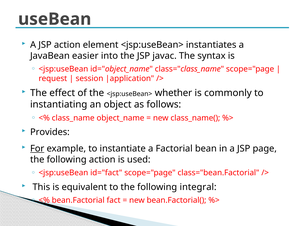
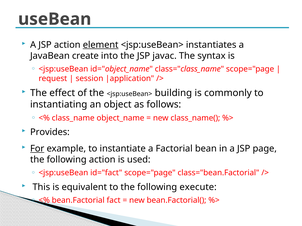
element underline: none -> present
easier: easier -> create
whether: whether -> building
integral: integral -> execute
